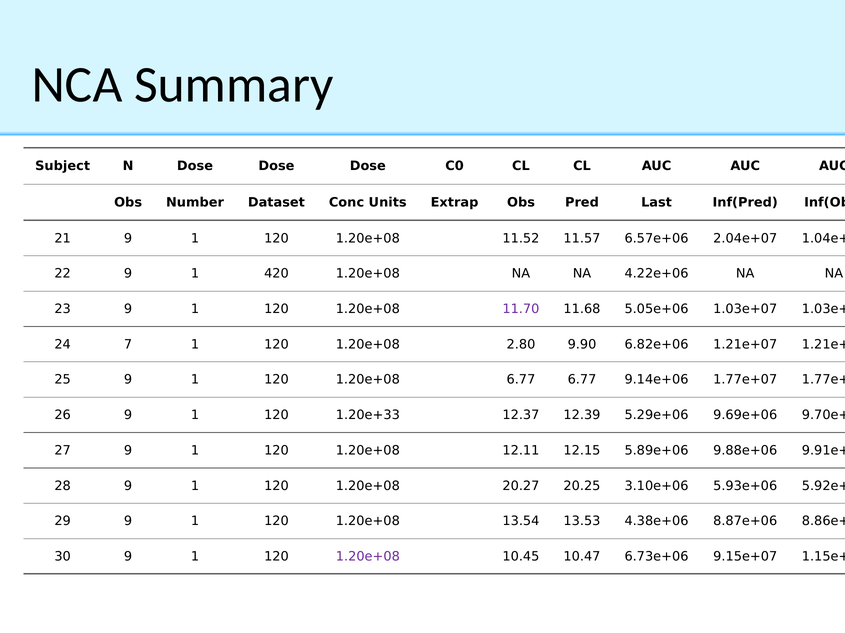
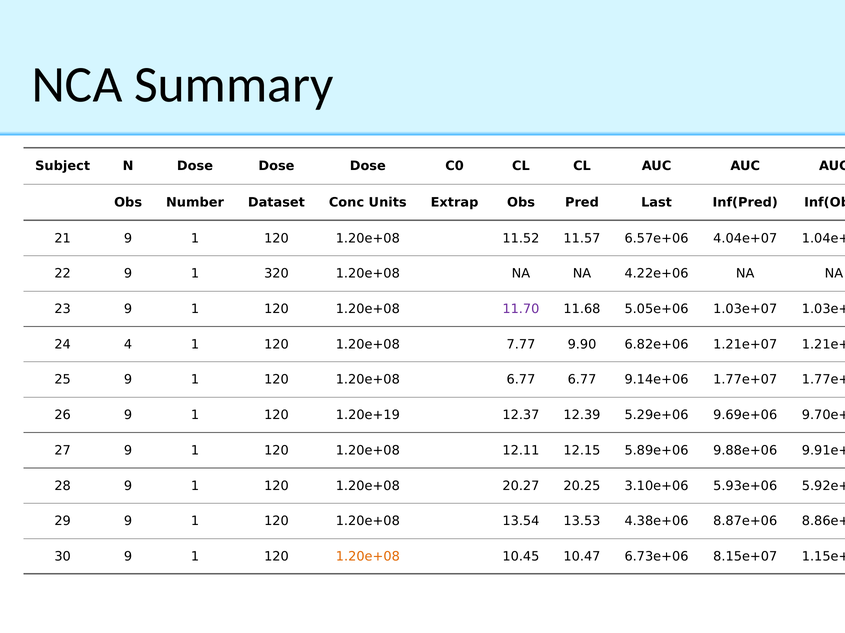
2.04e+07: 2.04e+07 -> 4.04e+07
420: 420 -> 320
7: 7 -> 4
2.80: 2.80 -> 7.77
1.20e+33: 1.20e+33 -> 1.20e+19
1.20e+08 at (368, 557) colour: purple -> orange
9.15e+07: 9.15e+07 -> 8.15e+07
